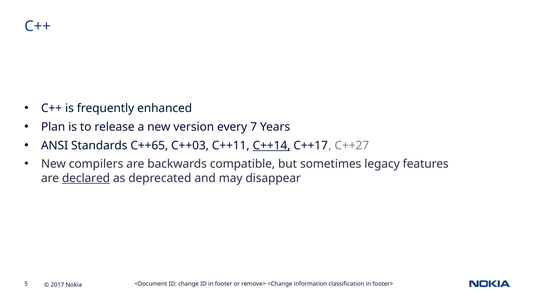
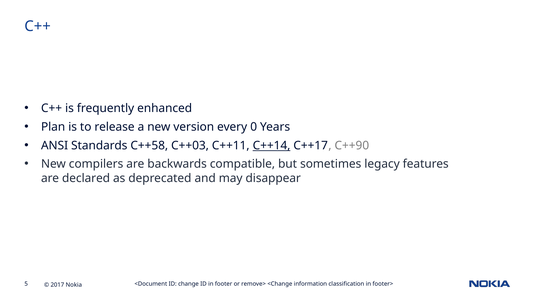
7: 7 -> 0
C++65: C++65 -> C++58
C++27: C++27 -> C++90
declared underline: present -> none
